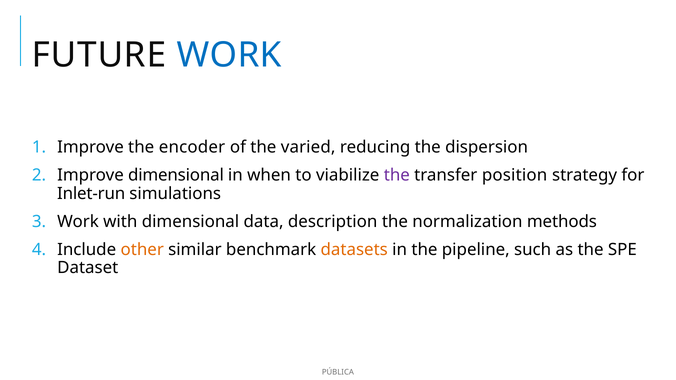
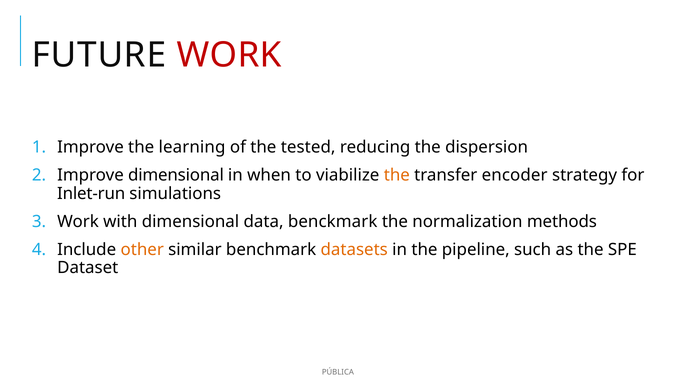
WORK at (229, 55) colour: blue -> red
encoder: encoder -> learning
varied: varied -> tested
the at (397, 175) colour: purple -> orange
position: position -> encoder
description: description -> benckmark
